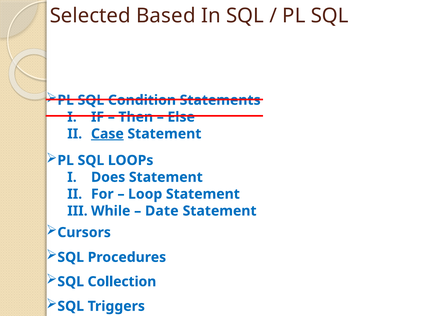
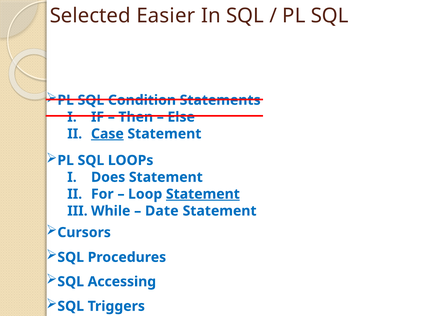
Based: Based -> Easier
Statement at (203, 194) underline: none -> present
Collection: Collection -> Accessing
